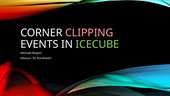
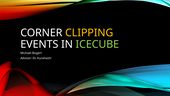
CLIPPING colour: pink -> yellow
